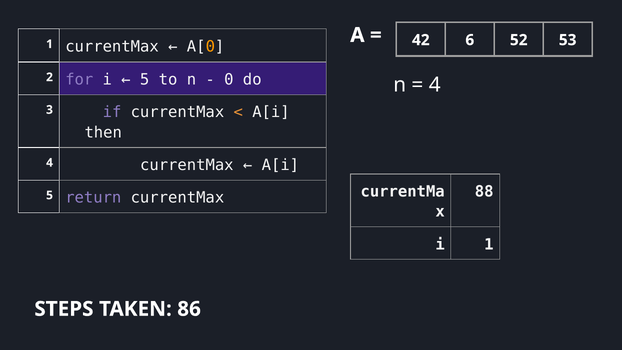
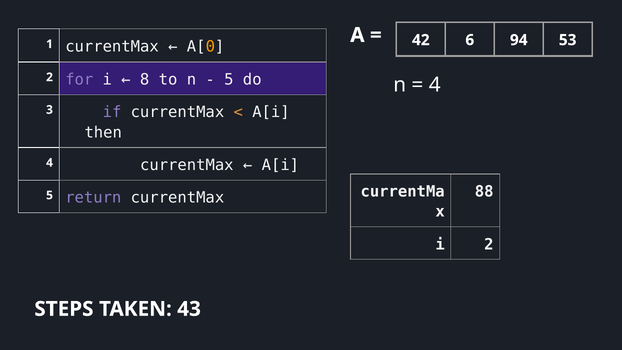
52: 52 -> 94
5 at (145, 80): 5 -> 8
0 at (229, 80): 0 -> 5
i 1: 1 -> 2
86: 86 -> 43
